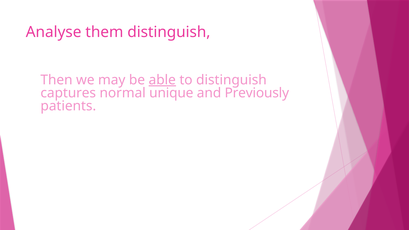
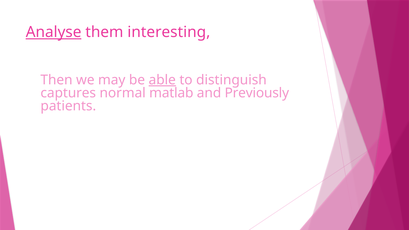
Analyse underline: none -> present
them distinguish: distinguish -> interesting
unique: unique -> matlab
